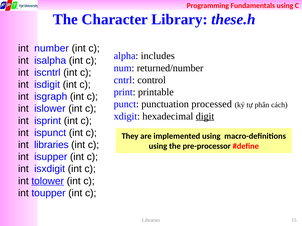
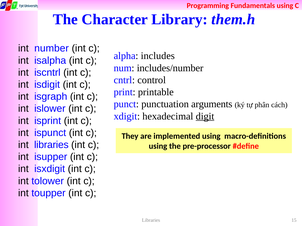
these.h: these.h -> them.h
returned/number: returned/number -> includes/number
processed: processed -> arguments
tolower underline: present -> none
